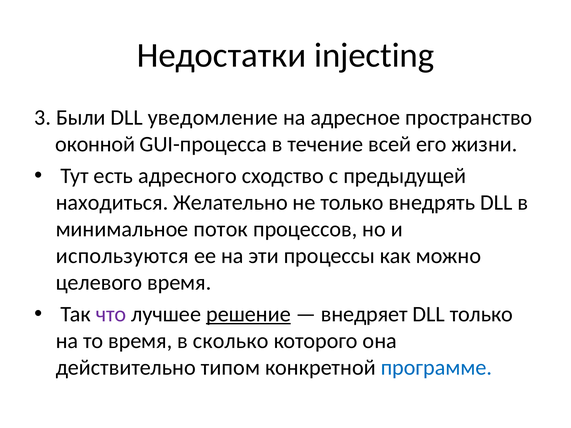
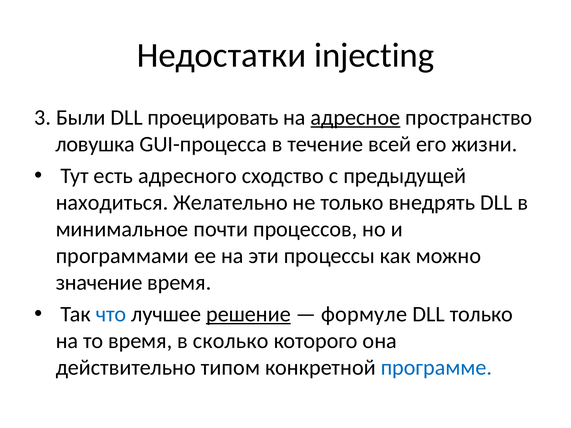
уведомление: уведомление -> проецировать
адресное underline: none -> present
оконной: оконной -> ловушка
поток: поток -> почти
используются: используются -> программами
целевого: целевого -> значение
что colour: purple -> blue
внедряет: внедряет -> формуле
